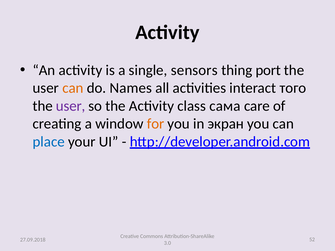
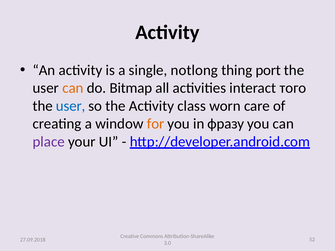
sensors: sensors -> notlong
Names: Names -> Bitmap
user at (71, 106) colour: purple -> blue
сама: сама -> worn
экран: экран -> фразу
place colour: blue -> purple
